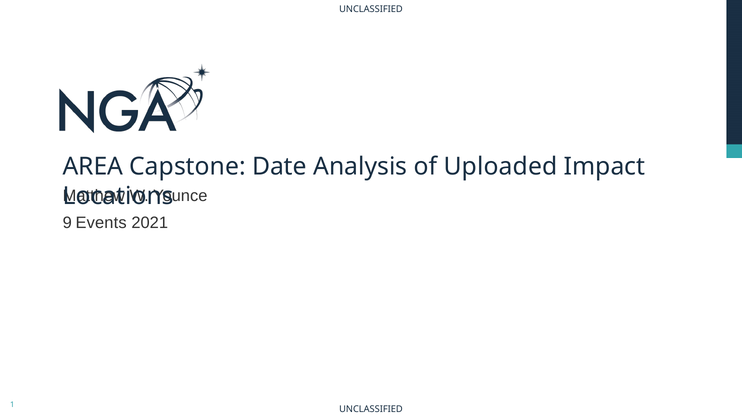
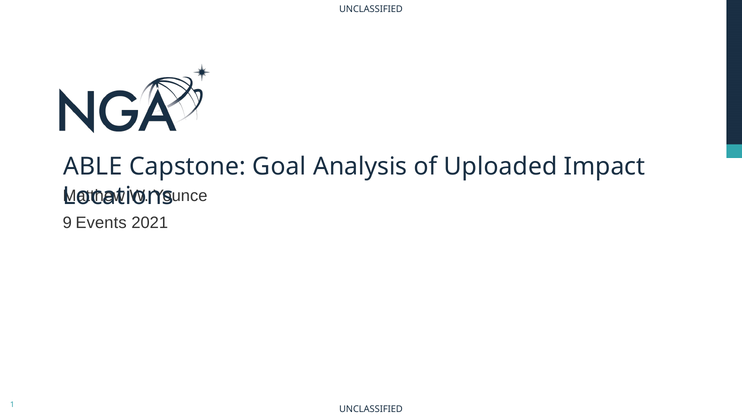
AREA: AREA -> ABLE
Date: Date -> Goal
